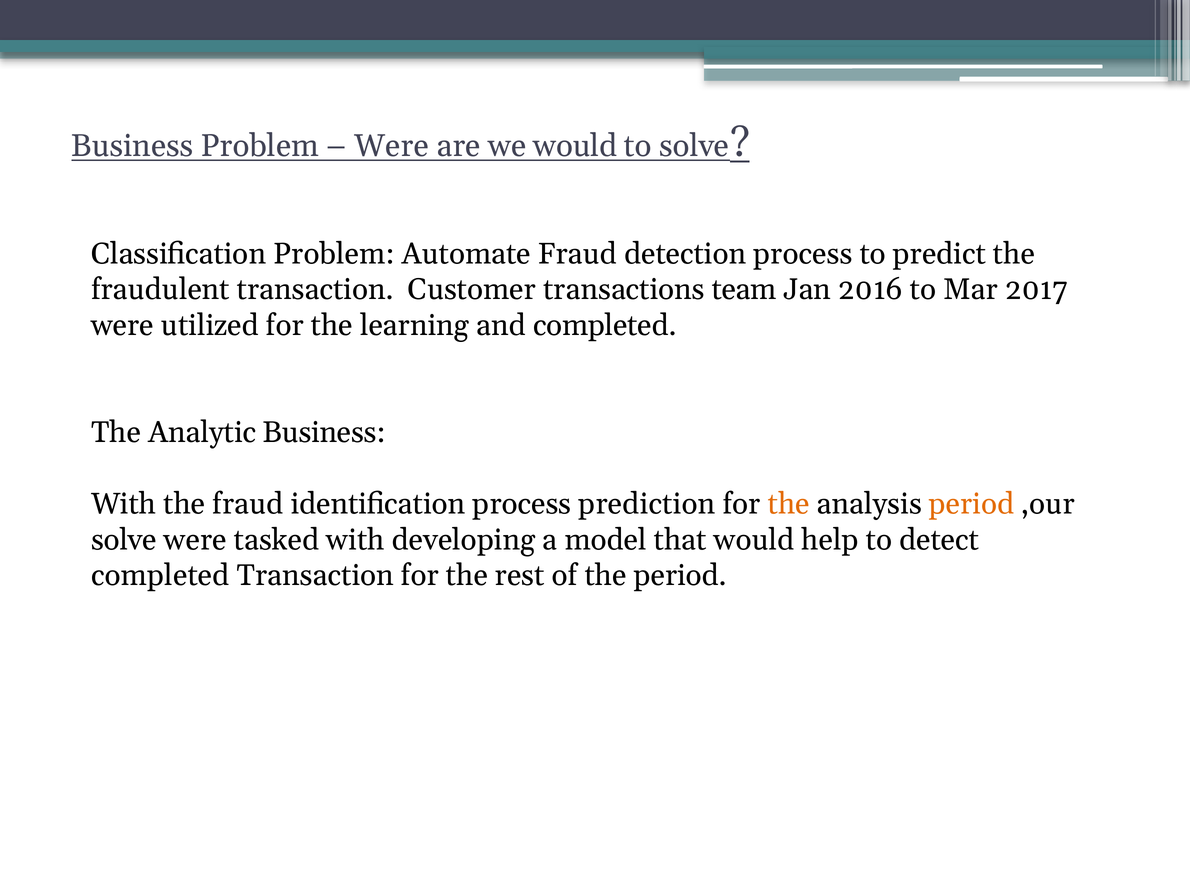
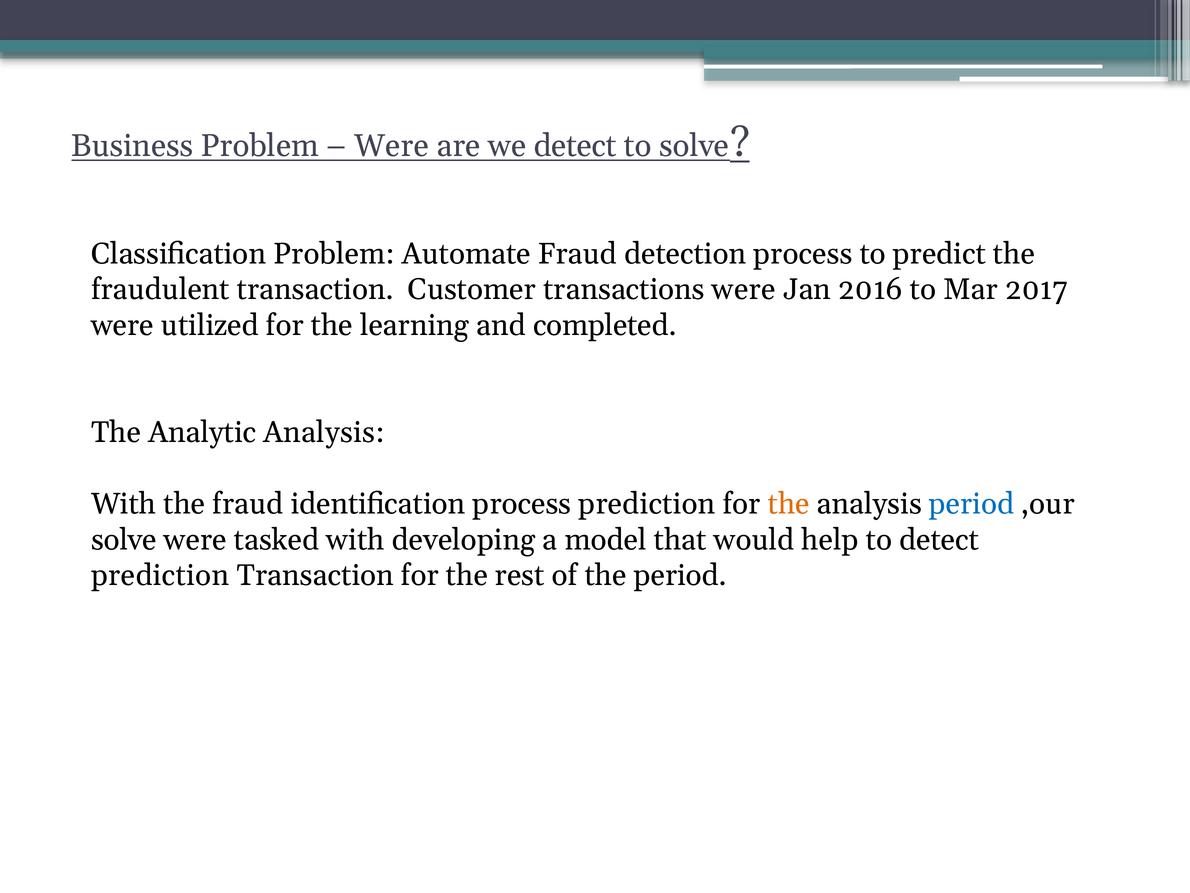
we would: would -> detect
transactions team: team -> were
Analytic Business: Business -> Analysis
period at (972, 504) colour: orange -> blue
completed at (160, 575): completed -> prediction
